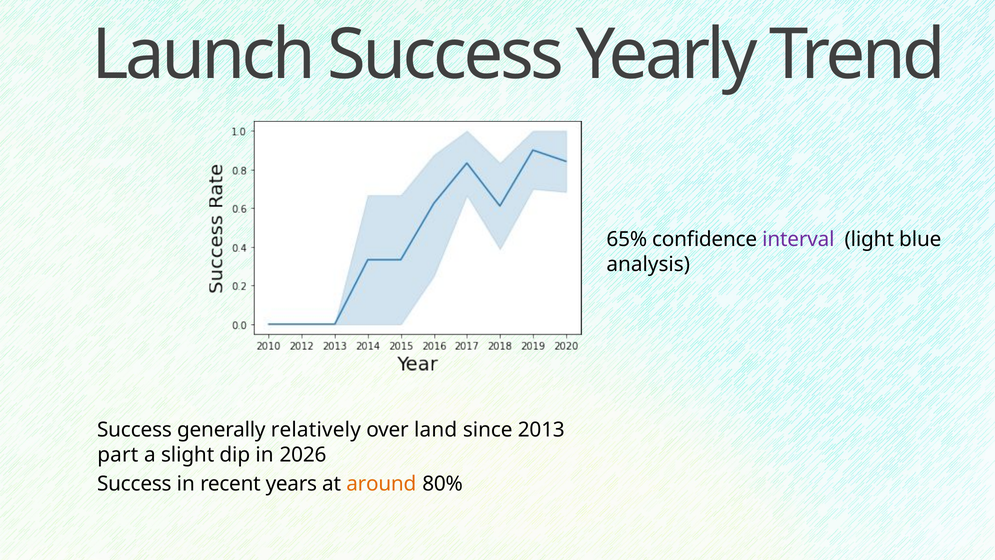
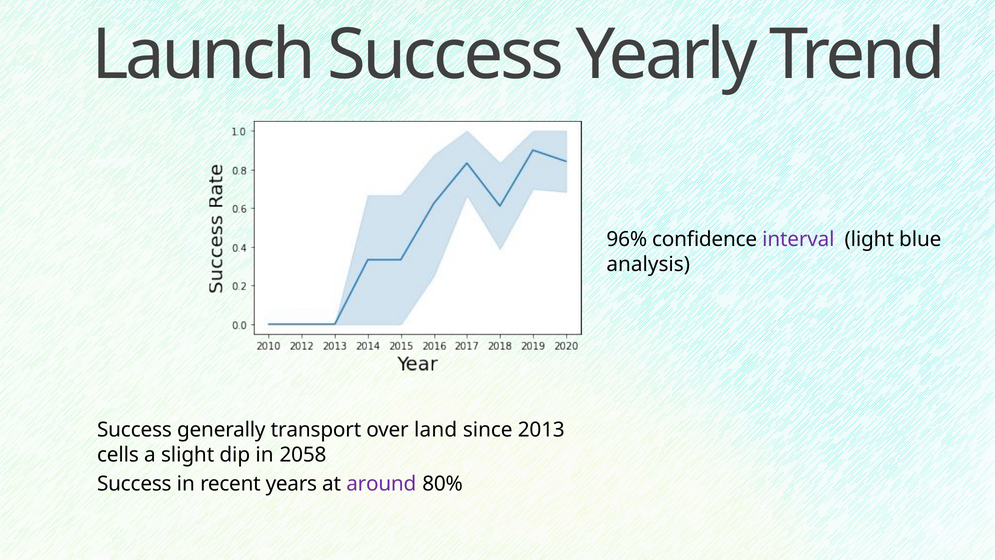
65%: 65% -> 96%
relatively: relatively -> transport
part: part -> cells
2026: 2026 -> 2058
around colour: orange -> purple
